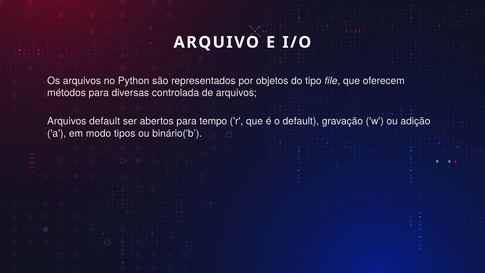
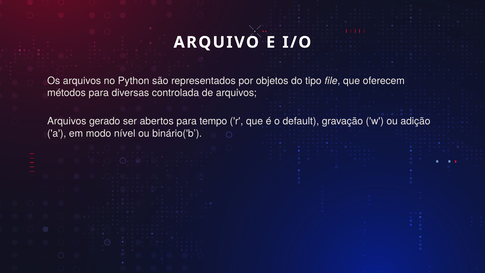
Arquivos default: default -> gerado
tipos: tipos -> nível
